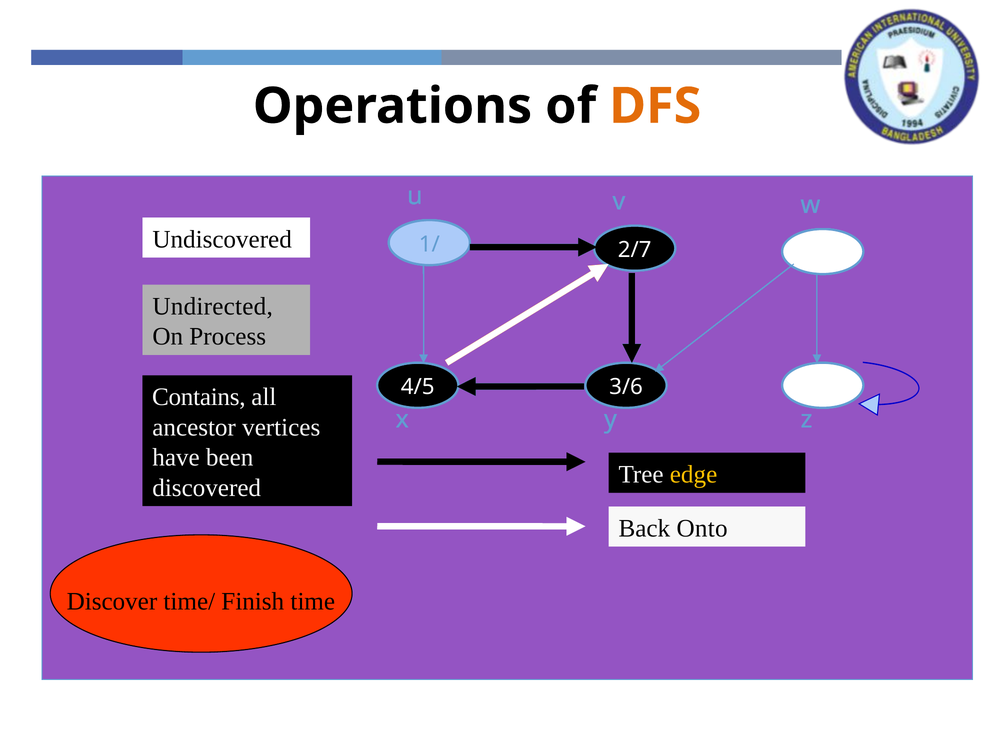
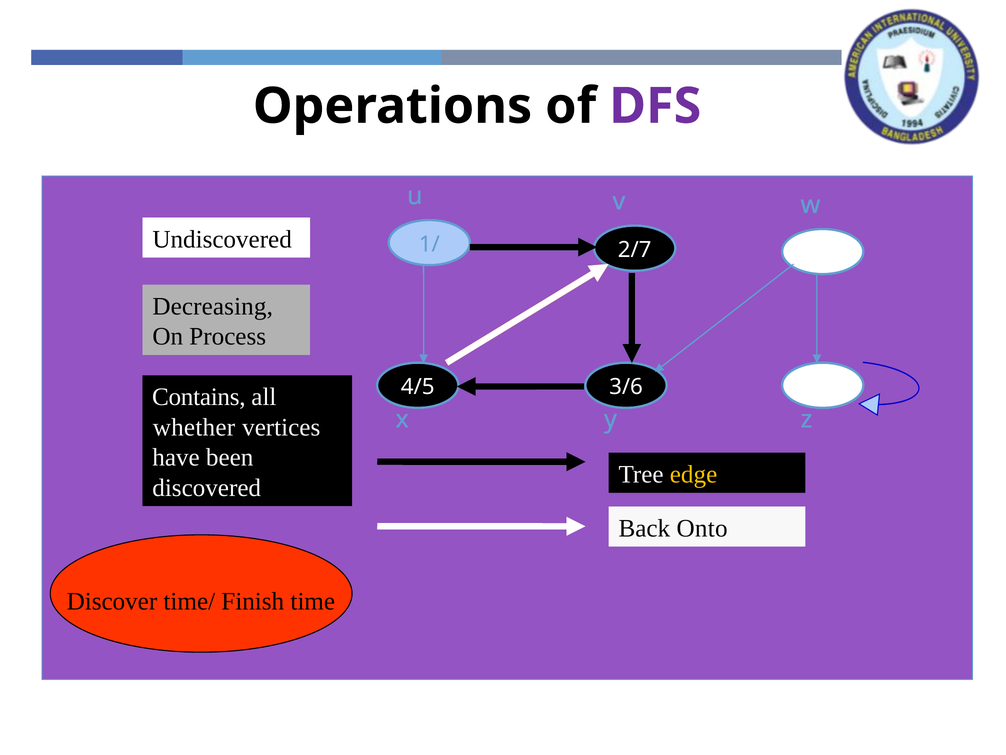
DFS colour: orange -> purple
Undirected: Undirected -> Decreasing
ancestor: ancestor -> whether
